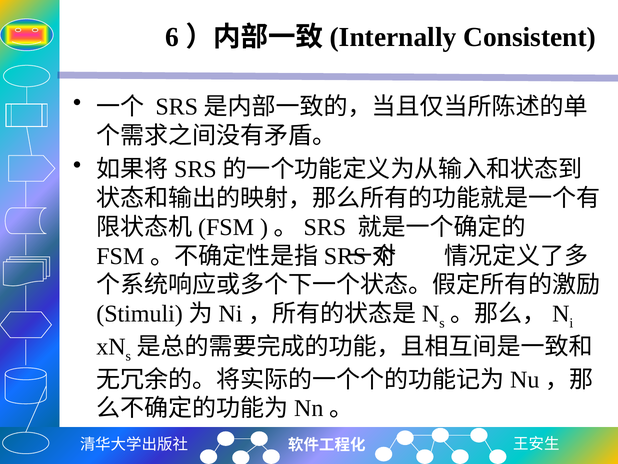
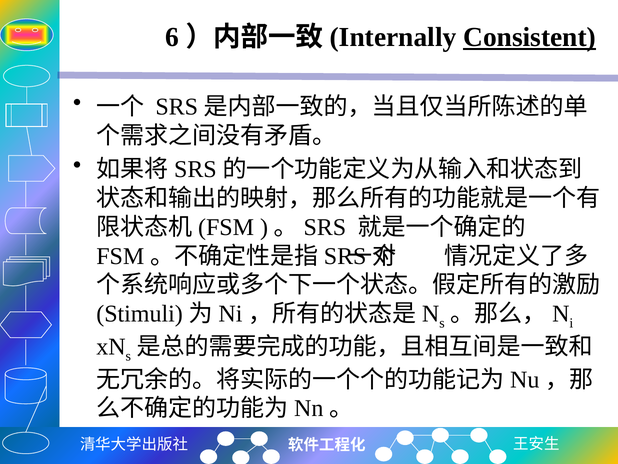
Consistent underline: none -> present
